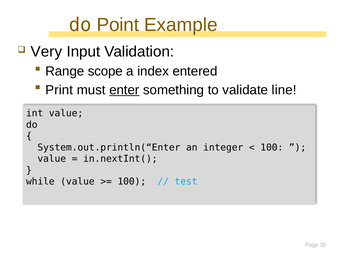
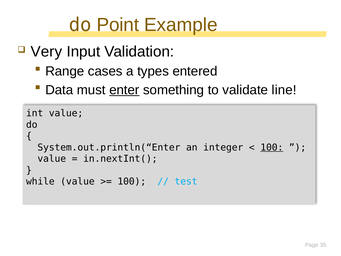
scope: scope -> cases
index: index -> types
Print: Print -> Data
100 at (272, 147) underline: none -> present
